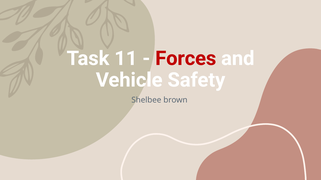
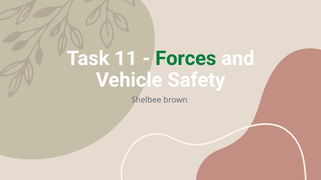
Forces colour: red -> green
